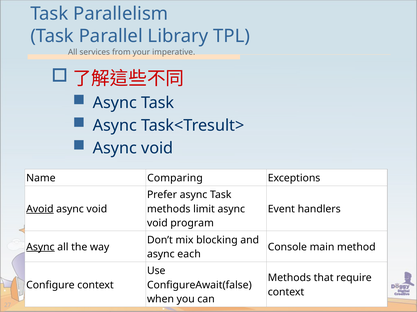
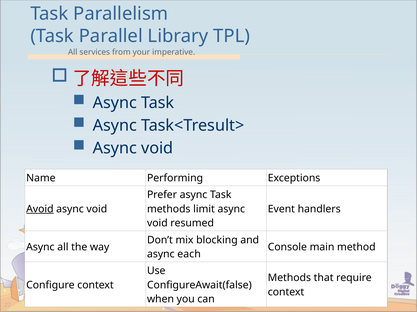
Comparing: Comparing -> Performing
program: program -> resumed
Async at (40, 248) underline: present -> none
